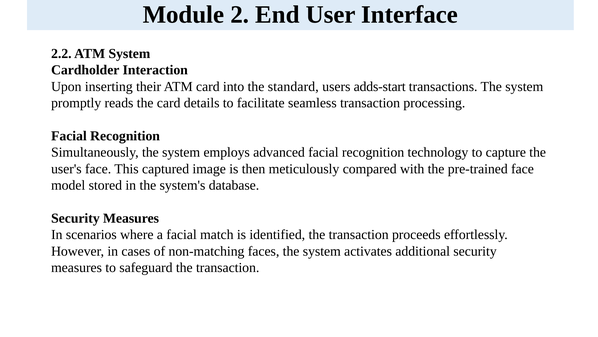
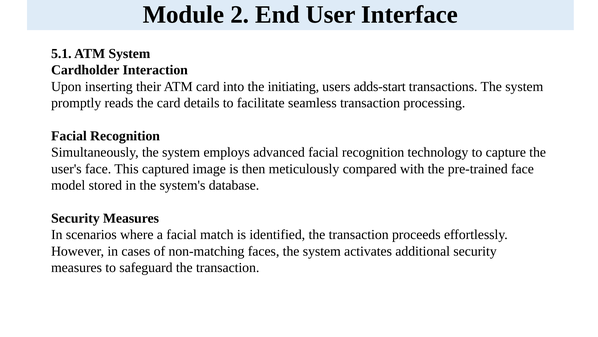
2.2: 2.2 -> 5.1
standard: standard -> initiating
